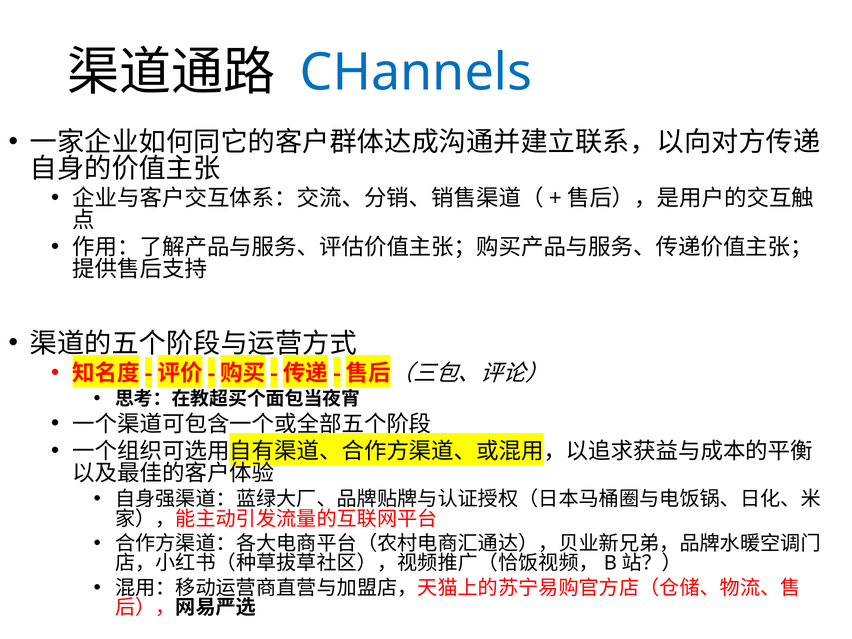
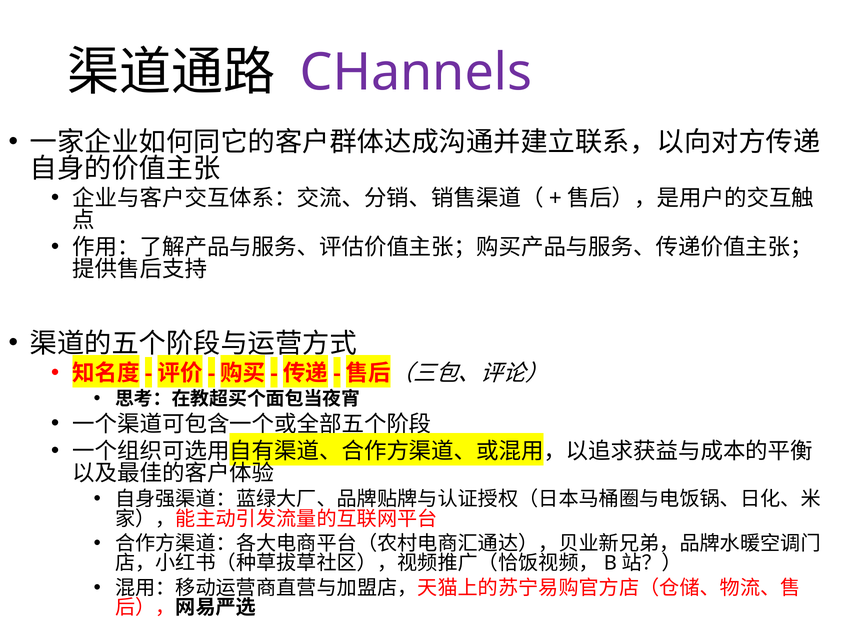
CHannels colour: blue -> purple
